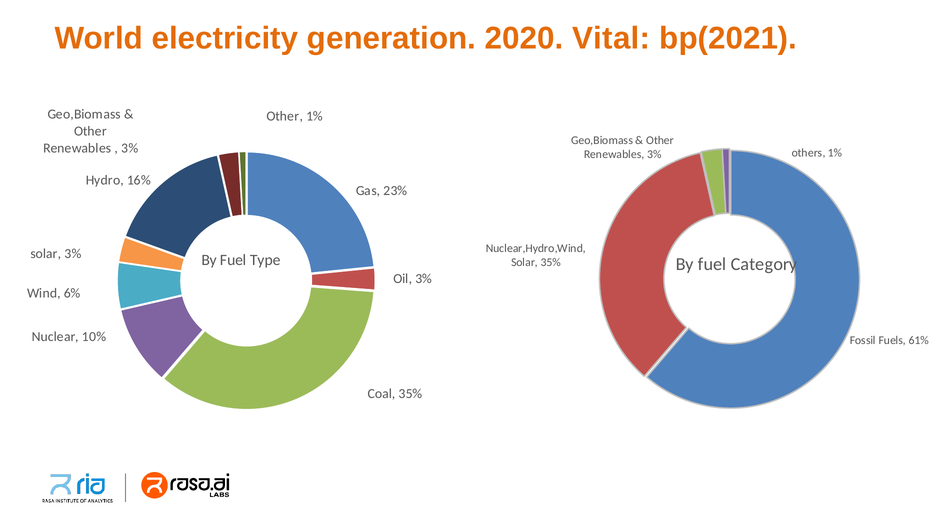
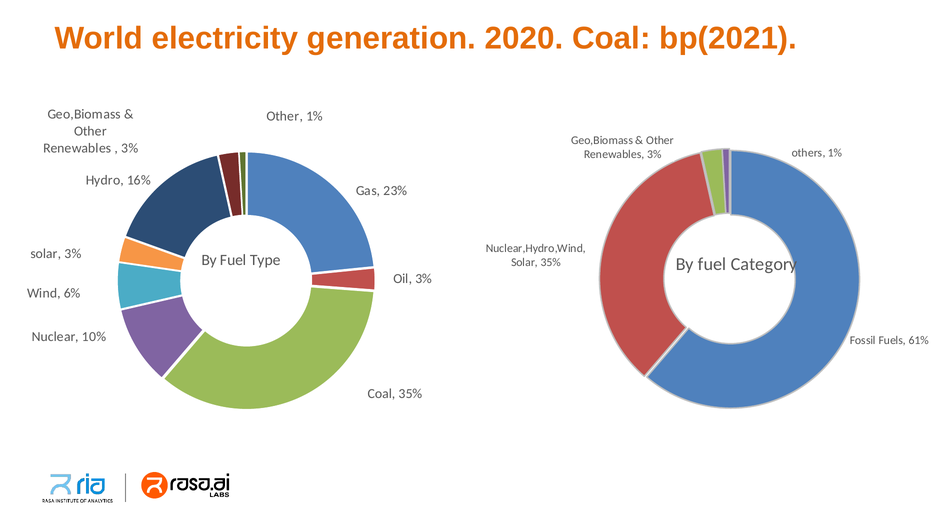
2020 Vital: Vital -> Coal
